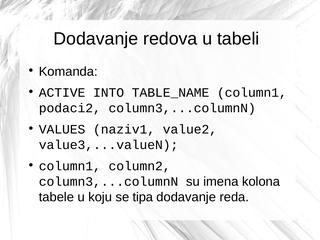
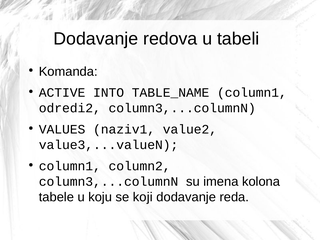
podaci2: podaci2 -> odredi2
tipa: tipa -> koji
